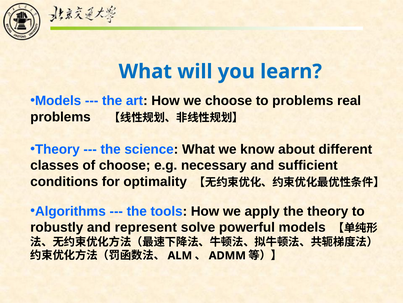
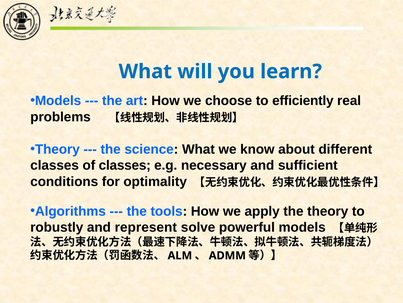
to problems: problems -> efficiently
of choose: choose -> classes
